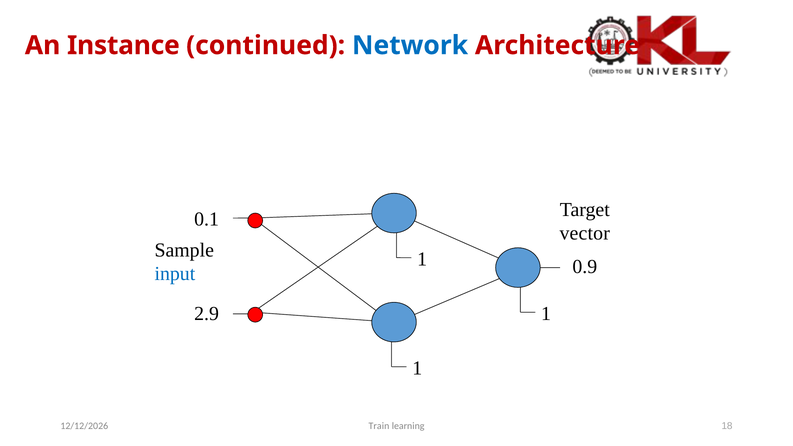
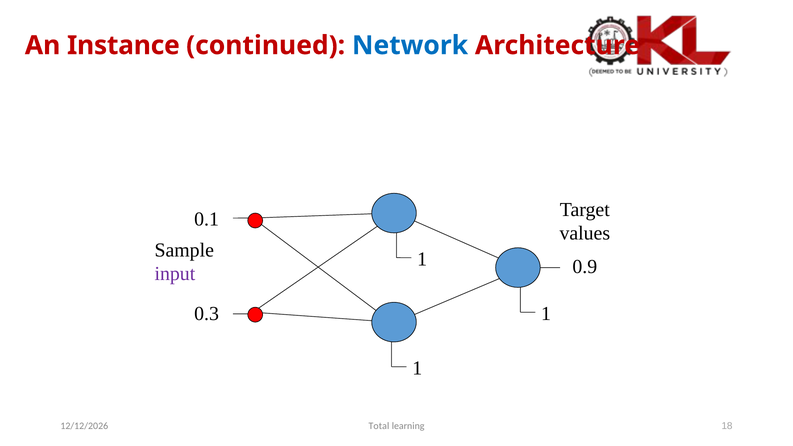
vector: vector -> values
input colour: blue -> purple
2.9: 2.9 -> 0.3
Train: Train -> Total
